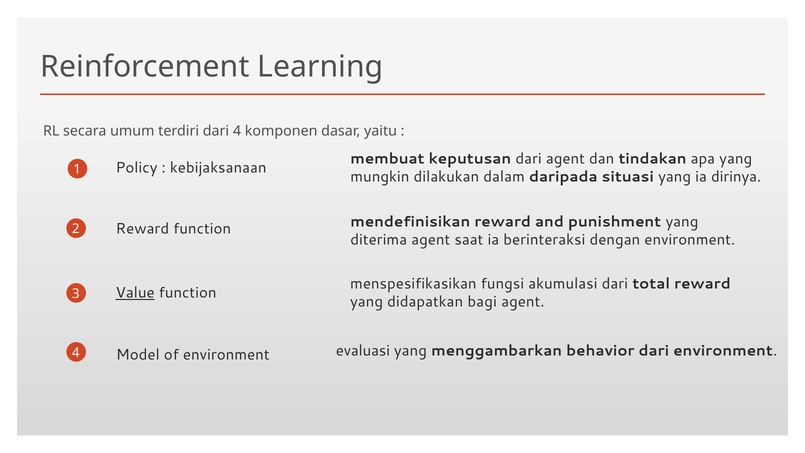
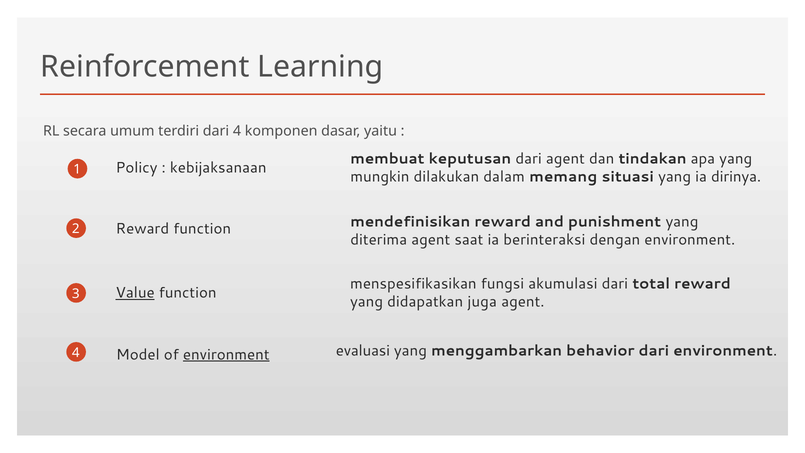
daripada: daripada -> memang
bagi: bagi -> juga
environment at (226, 354) underline: none -> present
